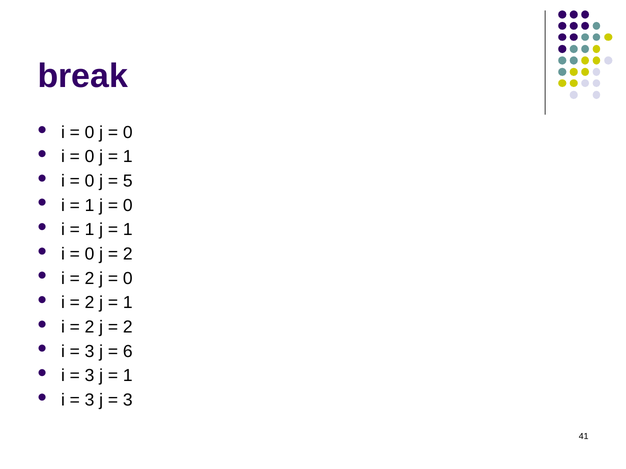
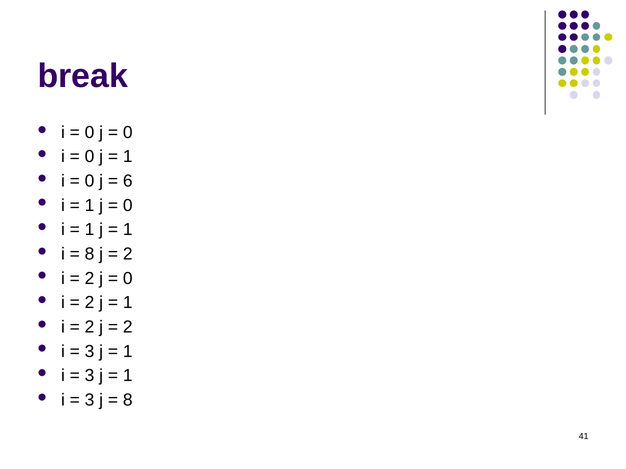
5: 5 -> 6
0 at (90, 254): 0 -> 8
6 at (128, 352): 6 -> 1
3 at (128, 400): 3 -> 8
